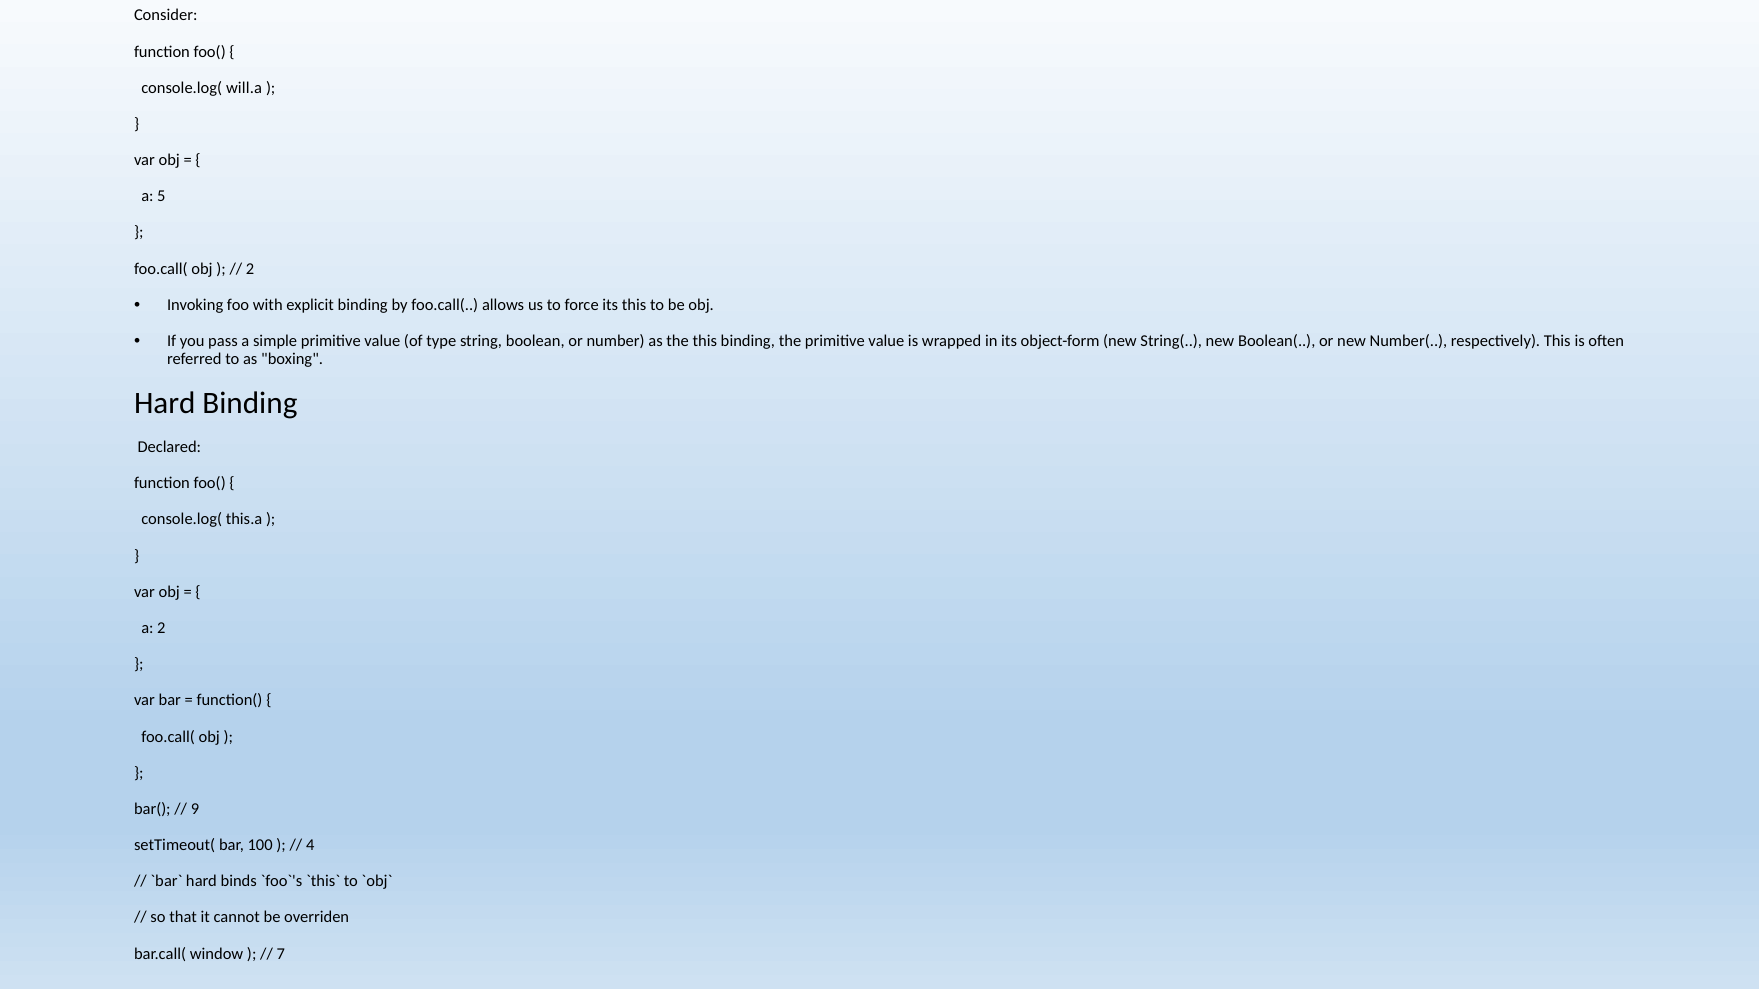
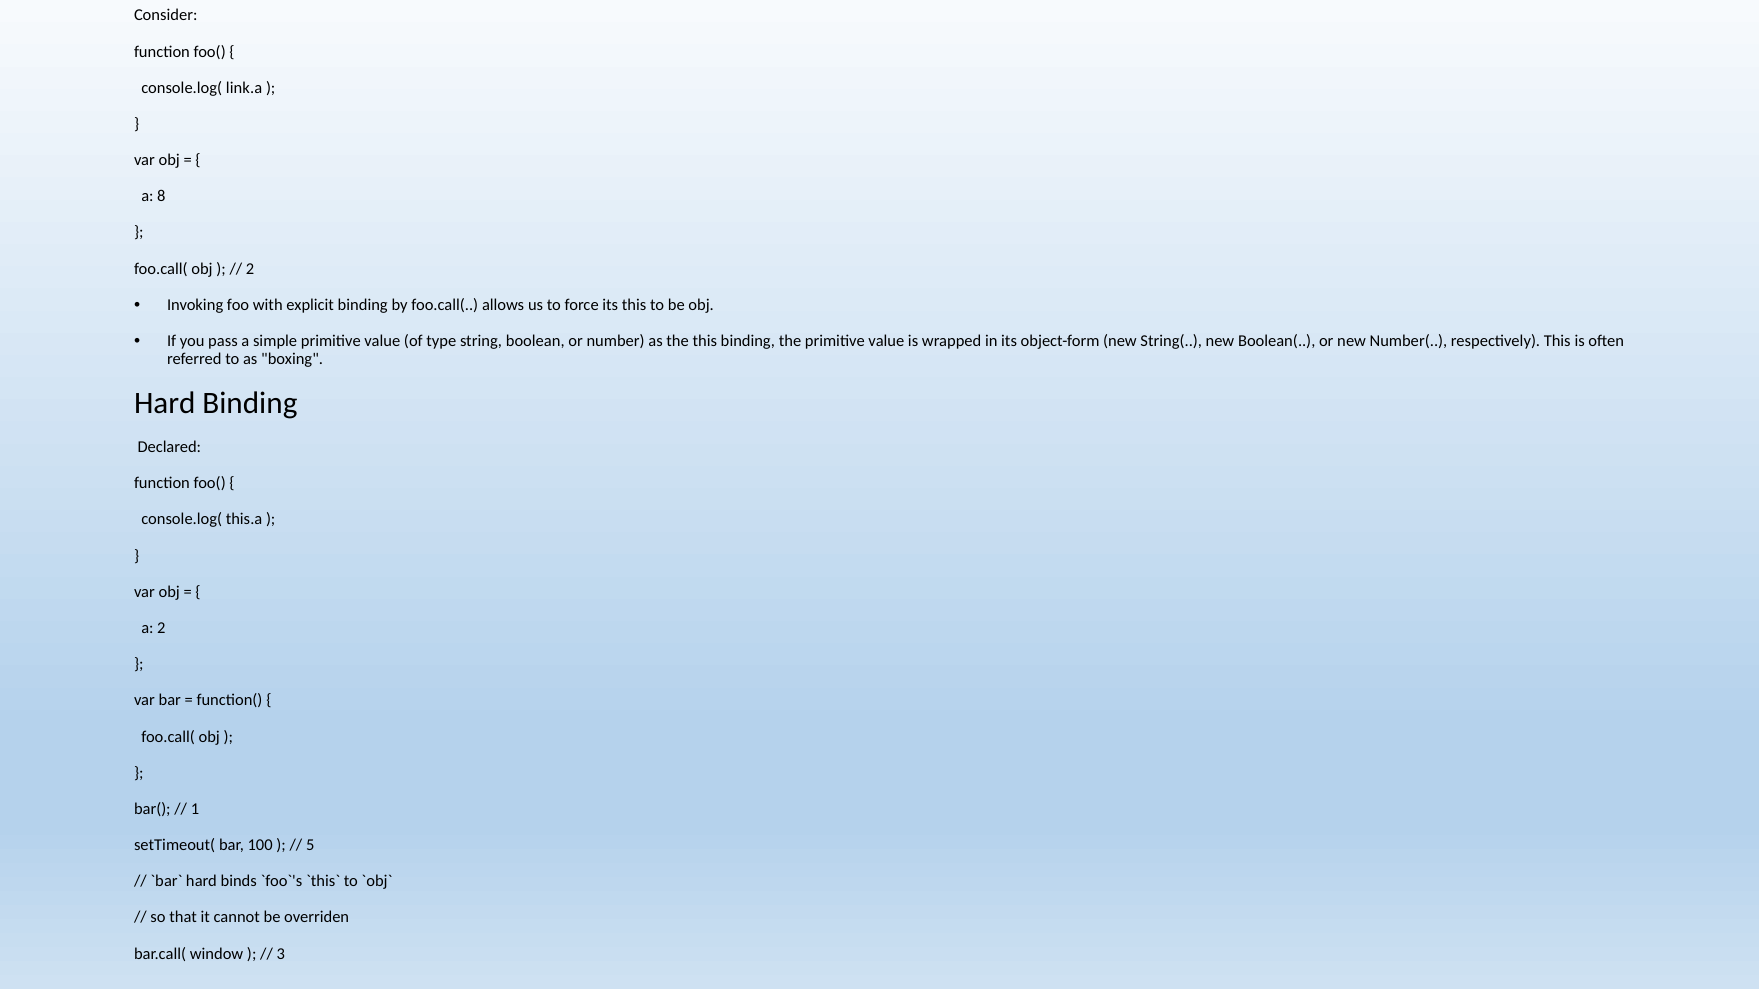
will.a: will.a -> link.a
5: 5 -> 8
9: 9 -> 1
4: 4 -> 5
7: 7 -> 3
